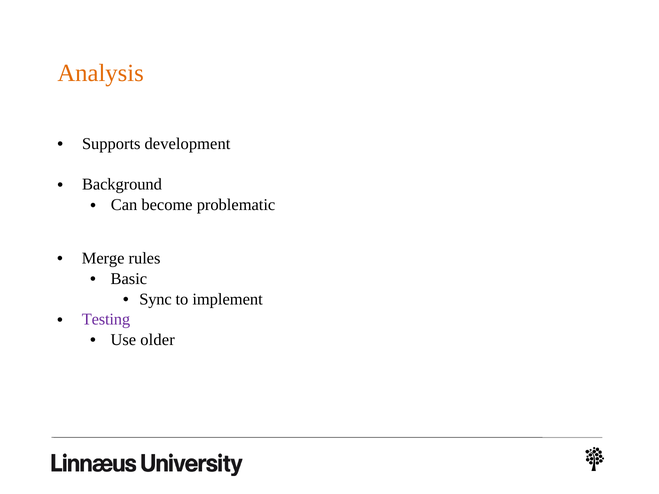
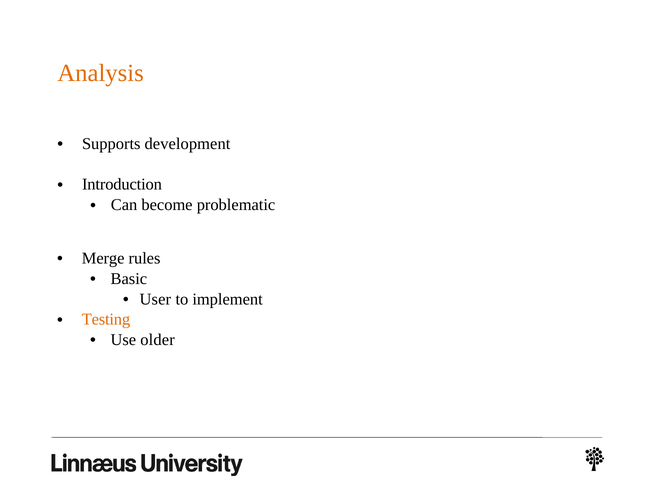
Background: Background -> Introduction
Sync: Sync -> User
Testing colour: purple -> orange
